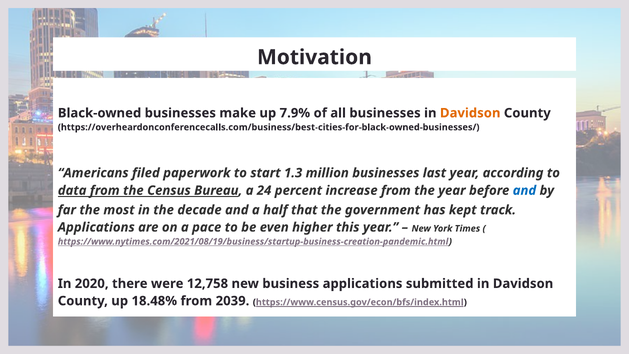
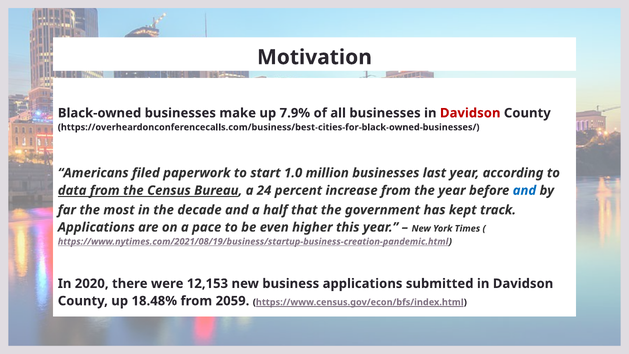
Davidson at (470, 113) colour: orange -> red
1.3: 1.3 -> 1.0
12,758: 12,758 -> 12,153
2039: 2039 -> 2059
